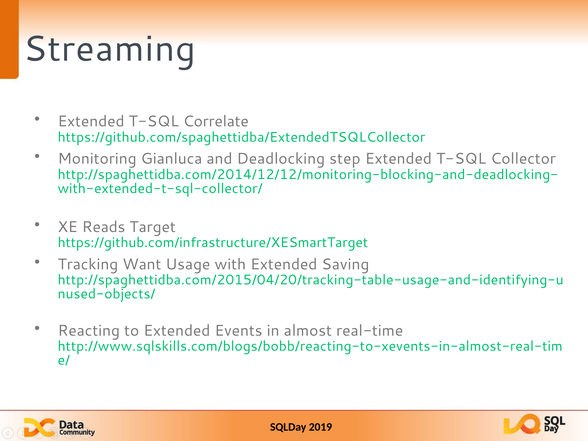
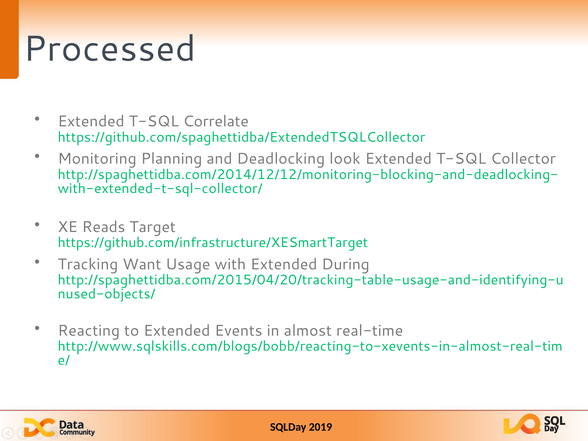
Streaming: Streaming -> Processed
Gianluca: Gianluca -> Planning
step: step -> look
Saving: Saving -> During
